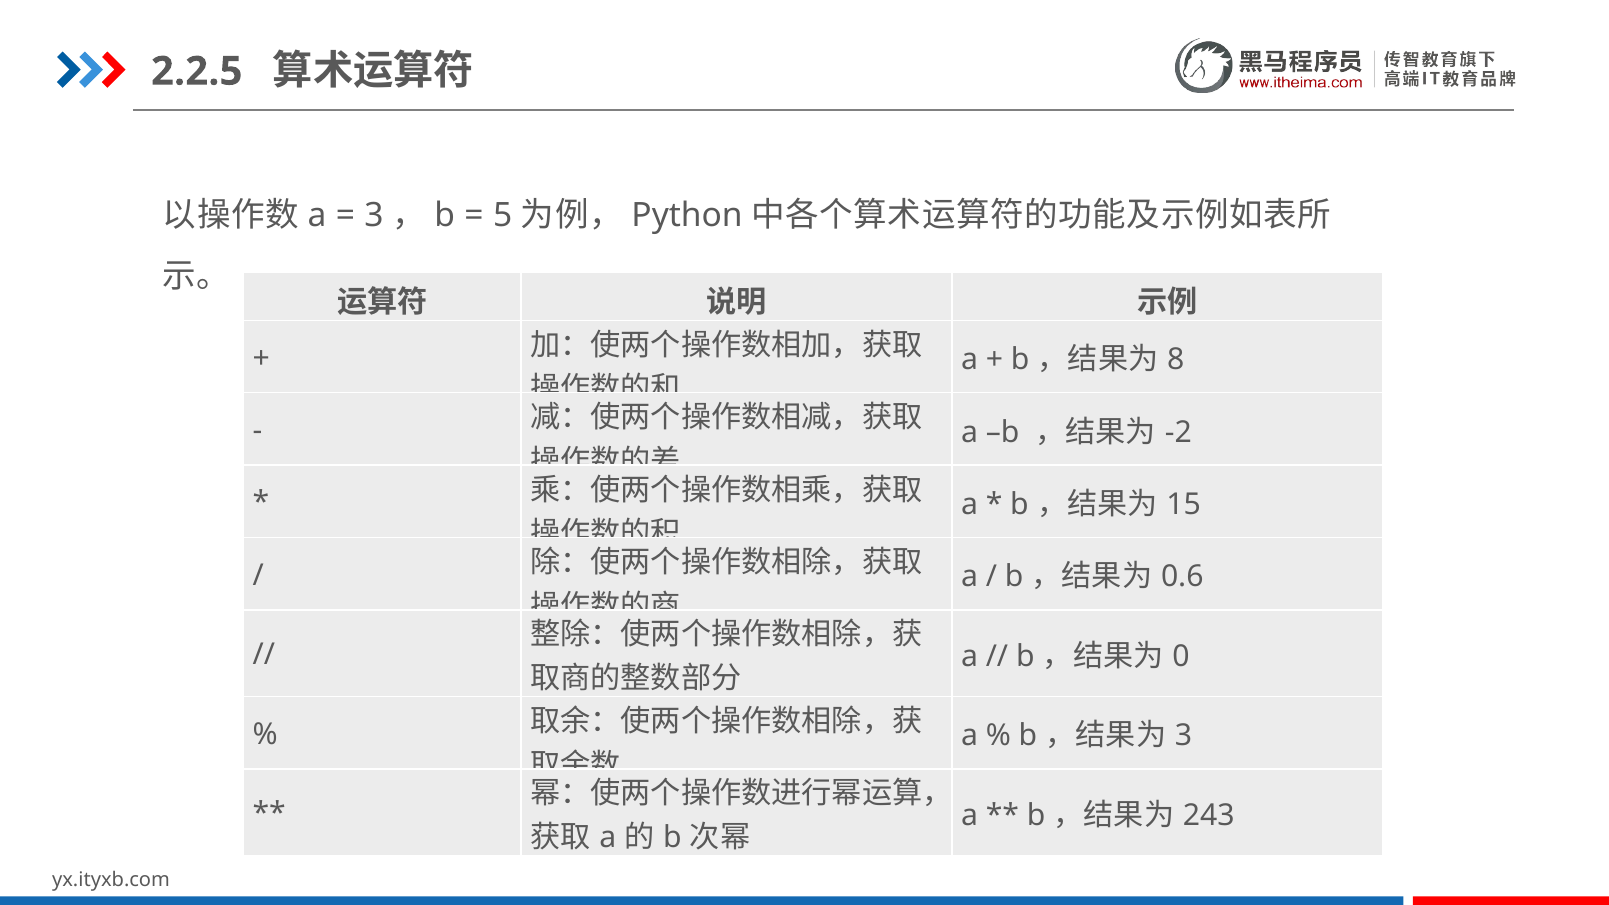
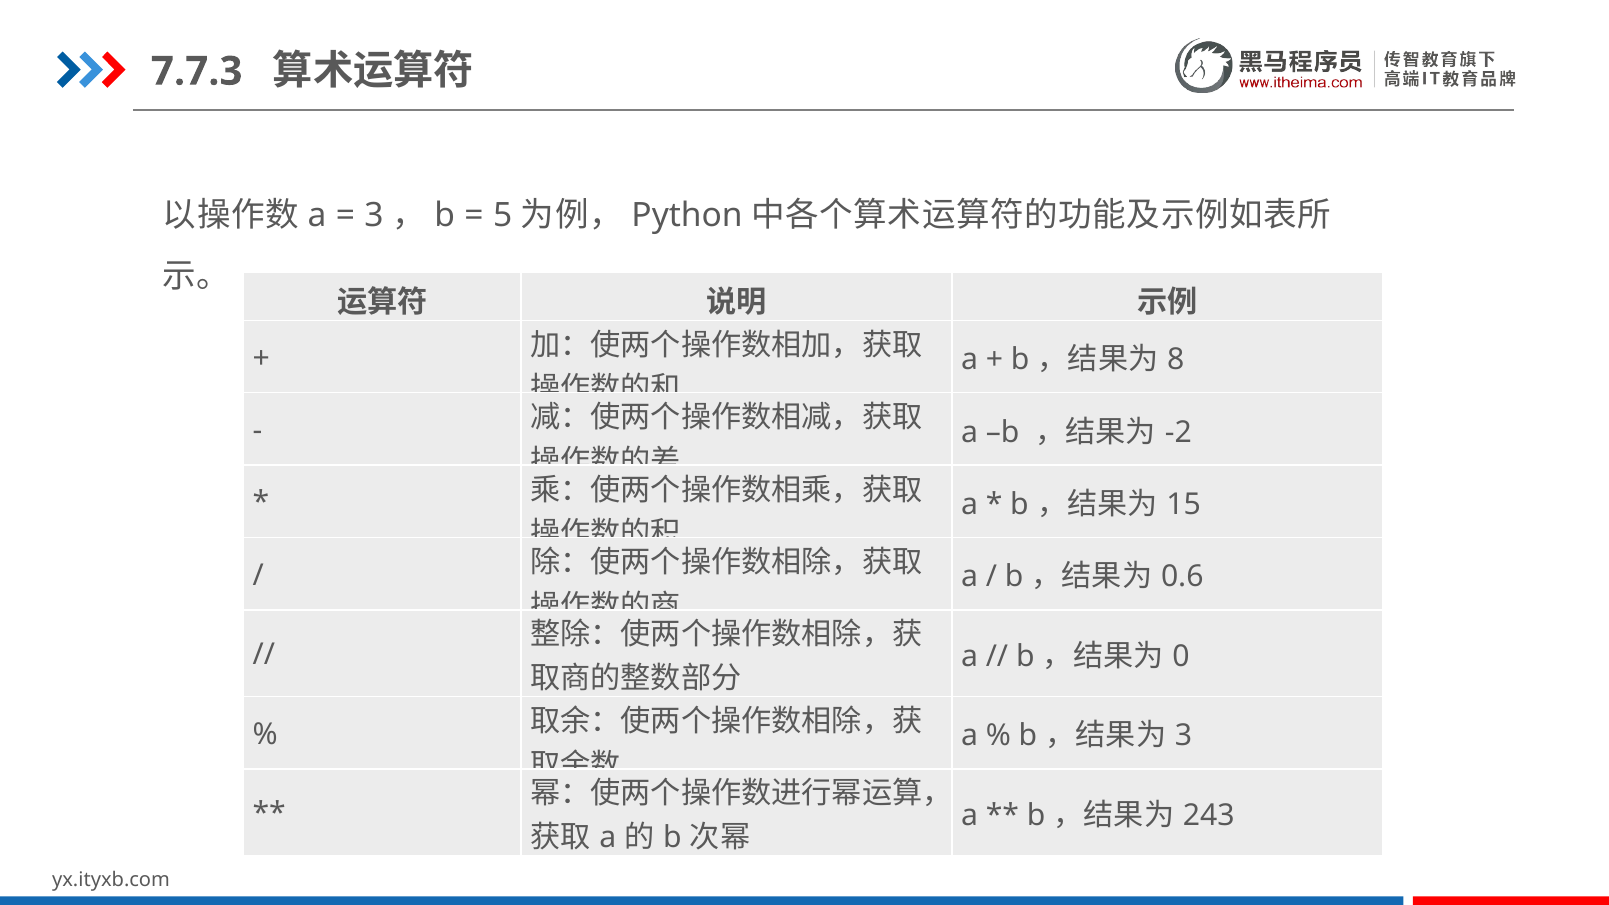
2.2.5: 2.2.5 -> 7.7.3
